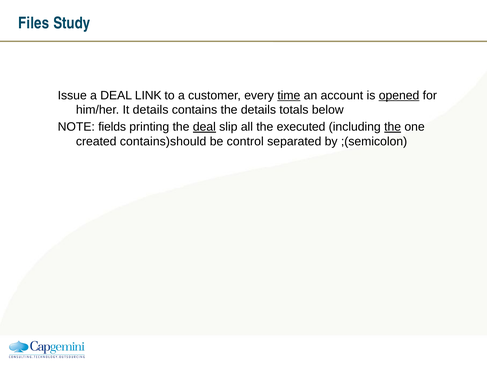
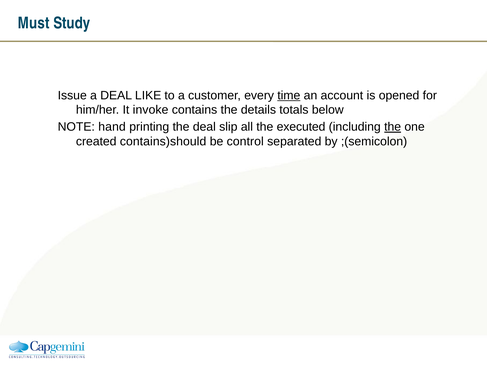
Files: Files -> Must
LINK: LINK -> LIKE
opened underline: present -> none
It details: details -> invoke
fields: fields -> hand
deal at (204, 127) underline: present -> none
